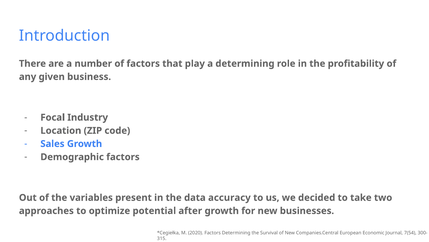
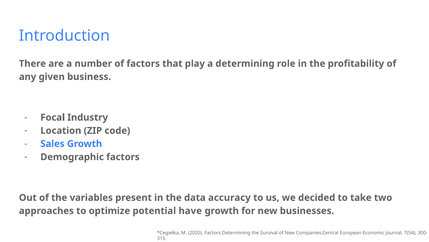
after: after -> have
